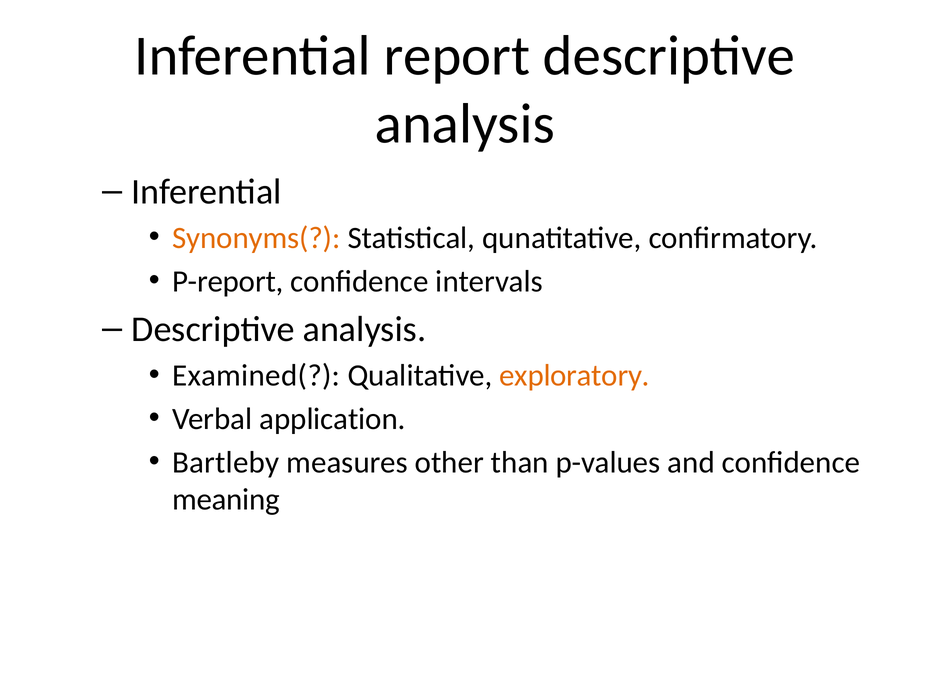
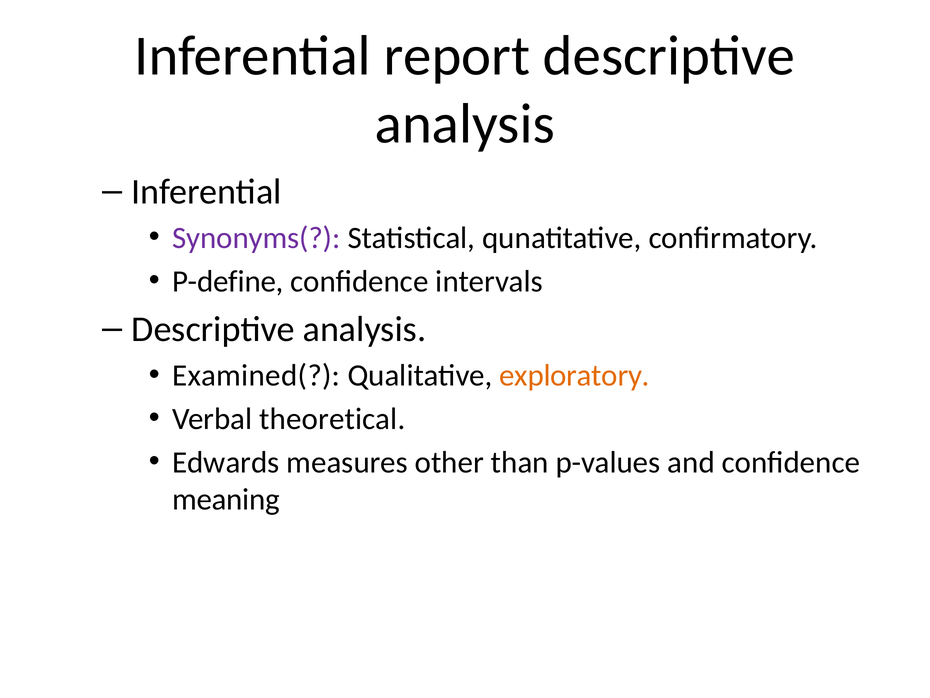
Synonyms( colour: orange -> purple
P-report: P-report -> P-define
application: application -> theoretical
Bartleby: Bartleby -> Edwards
